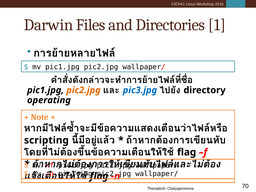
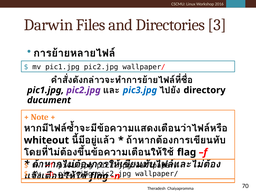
1: 1 -> 3
pic2.jpg at (84, 90) colour: orange -> purple
operating: operating -> ducument
scripting: scripting -> whiteout
